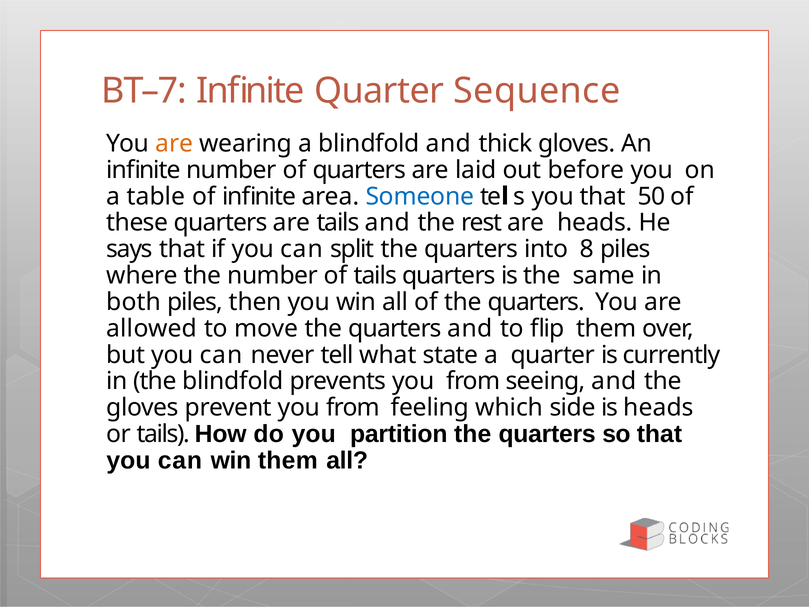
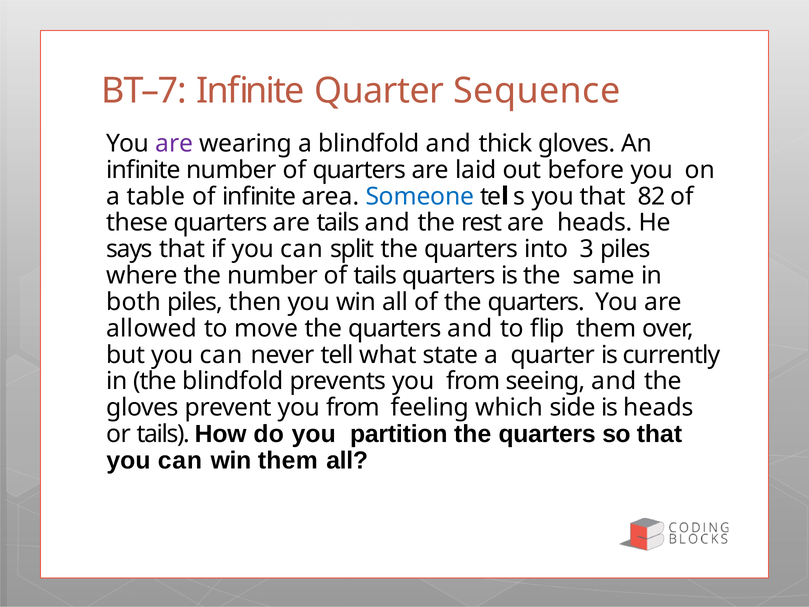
are at (174, 143) colour: orange -> purple
50: 50 -> 82
8: 8 -> 3
